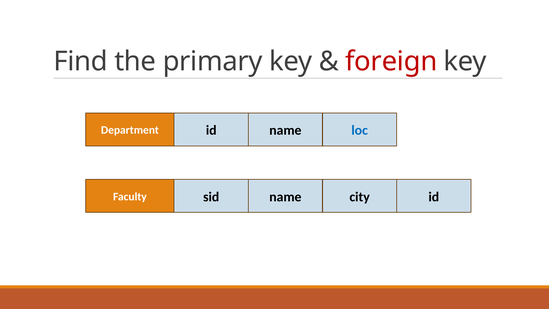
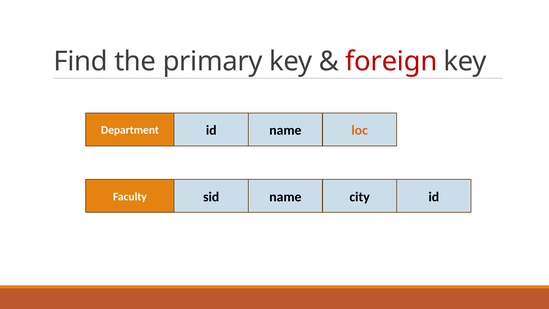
loc colour: blue -> orange
